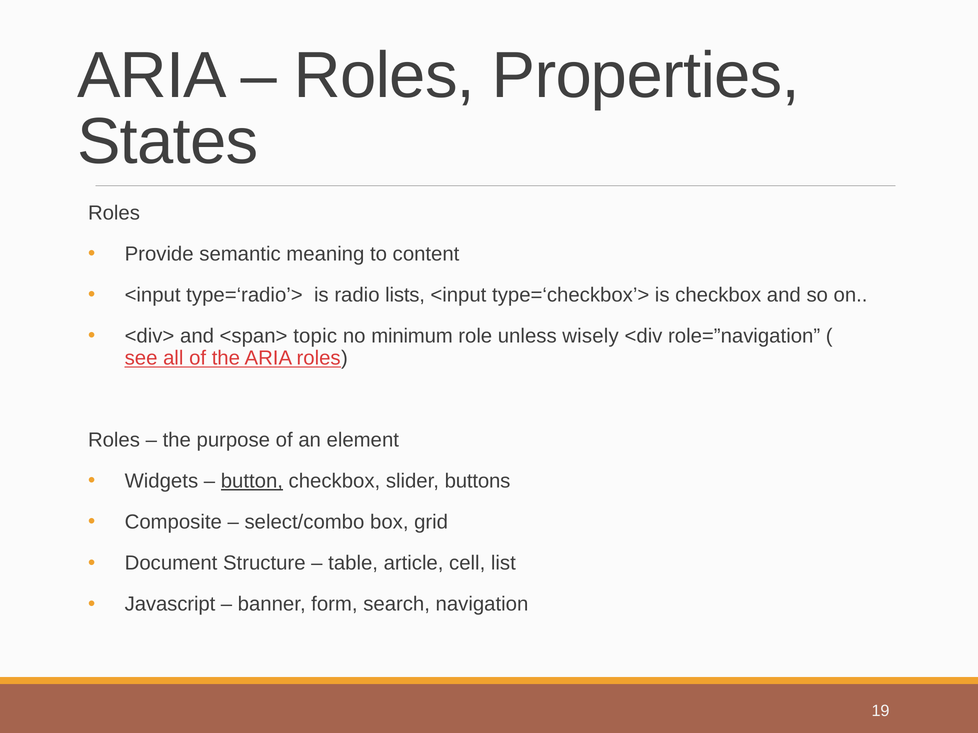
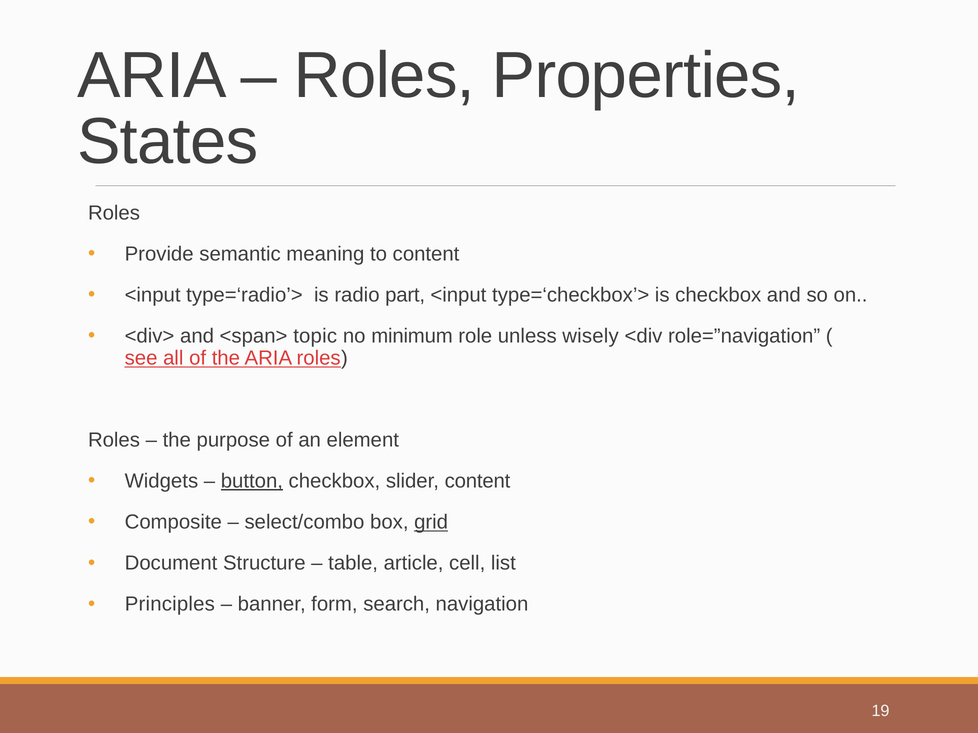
lists: lists -> part
slider buttons: buttons -> content
grid underline: none -> present
Javascript: Javascript -> Principles
